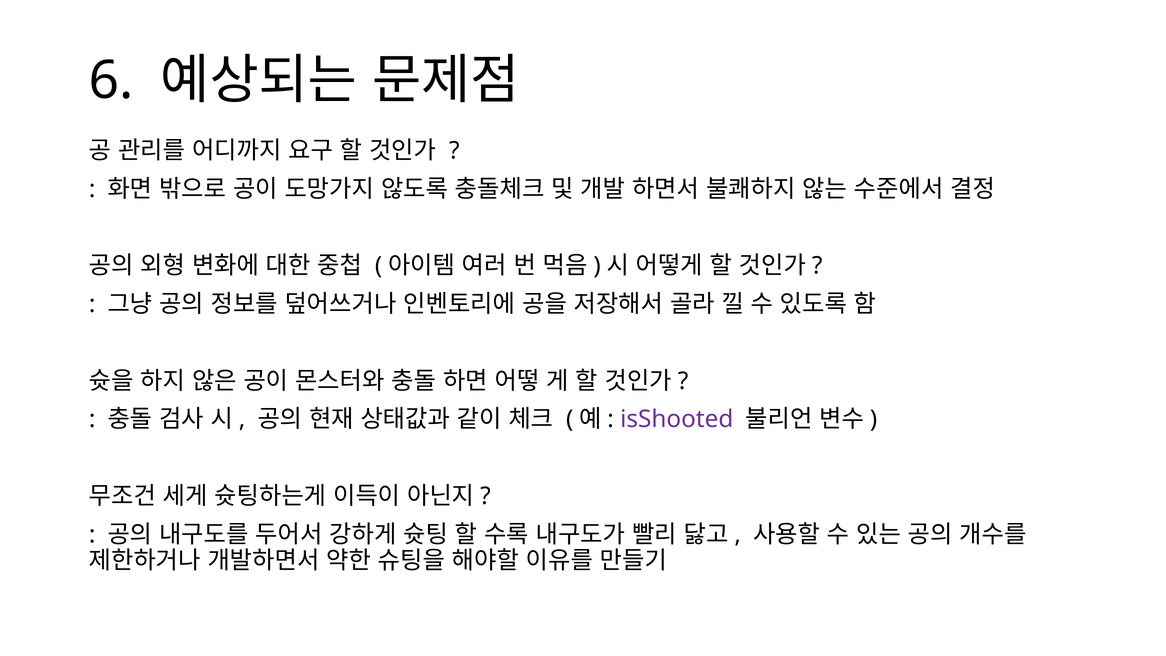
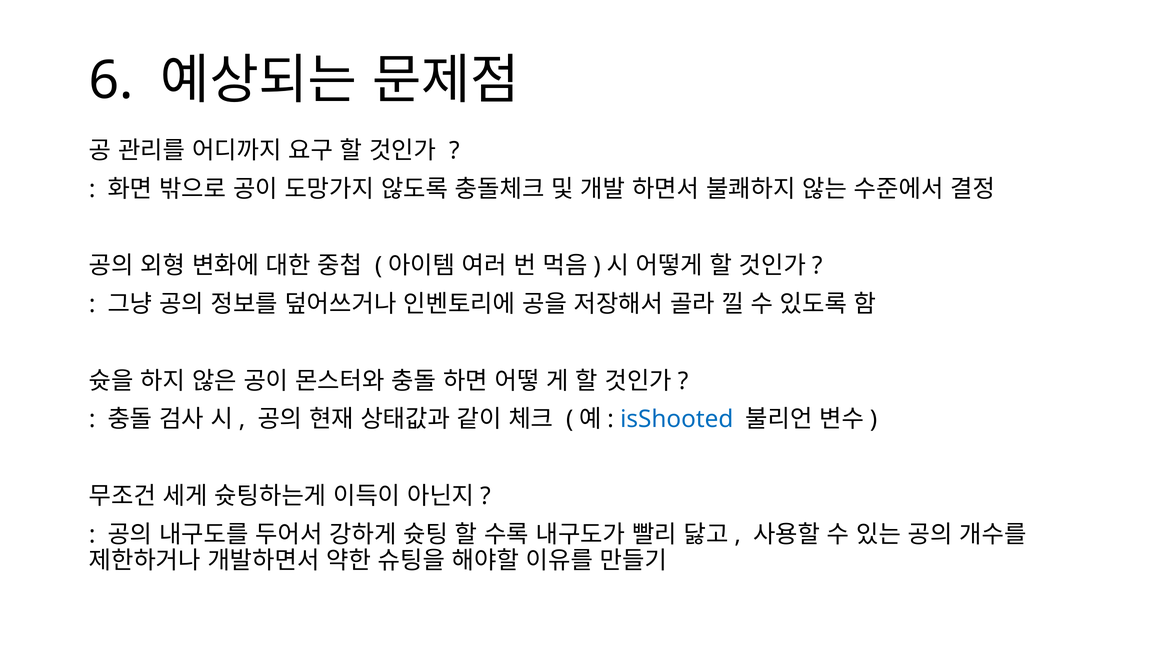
isShooted colour: purple -> blue
